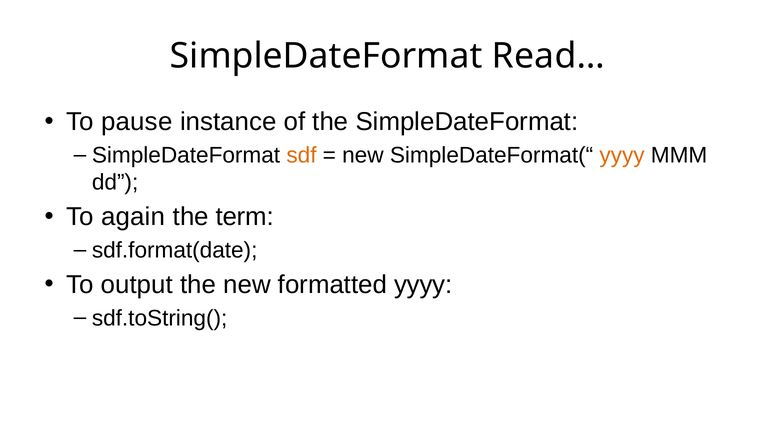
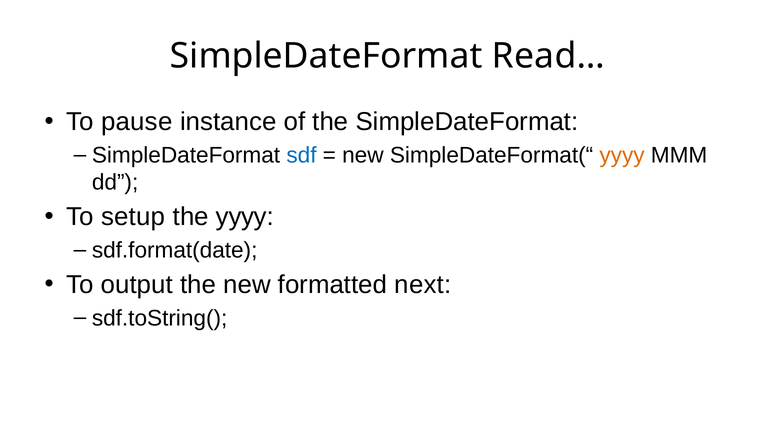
sdf colour: orange -> blue
again: again -> setup
the term: term -> yyyy
formatted yyyy: yyyy -> next
